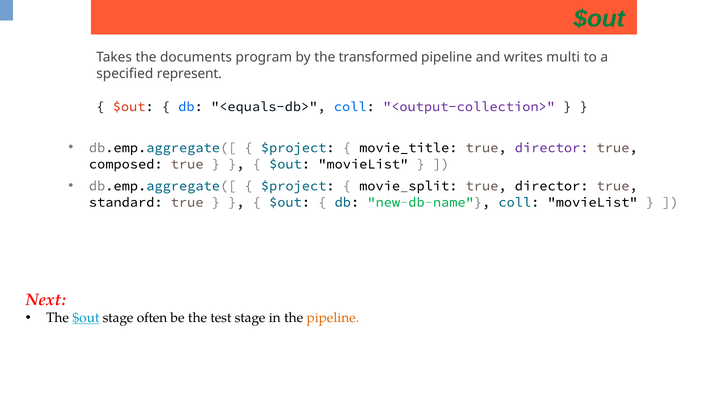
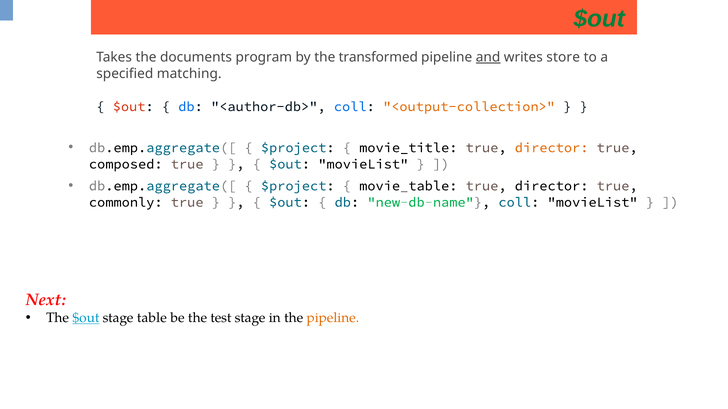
and underline: none -> present
multi: multi -> store
represent: represent -> matching
<equals-db>: <equals-db> -> <author-db>
<output-collection> colour: purple -> orange
director at (552, 148) colour: purple -> orange
movie_split: movie_split -> movie_table
standard: standard -> commonly
often: often -> table
